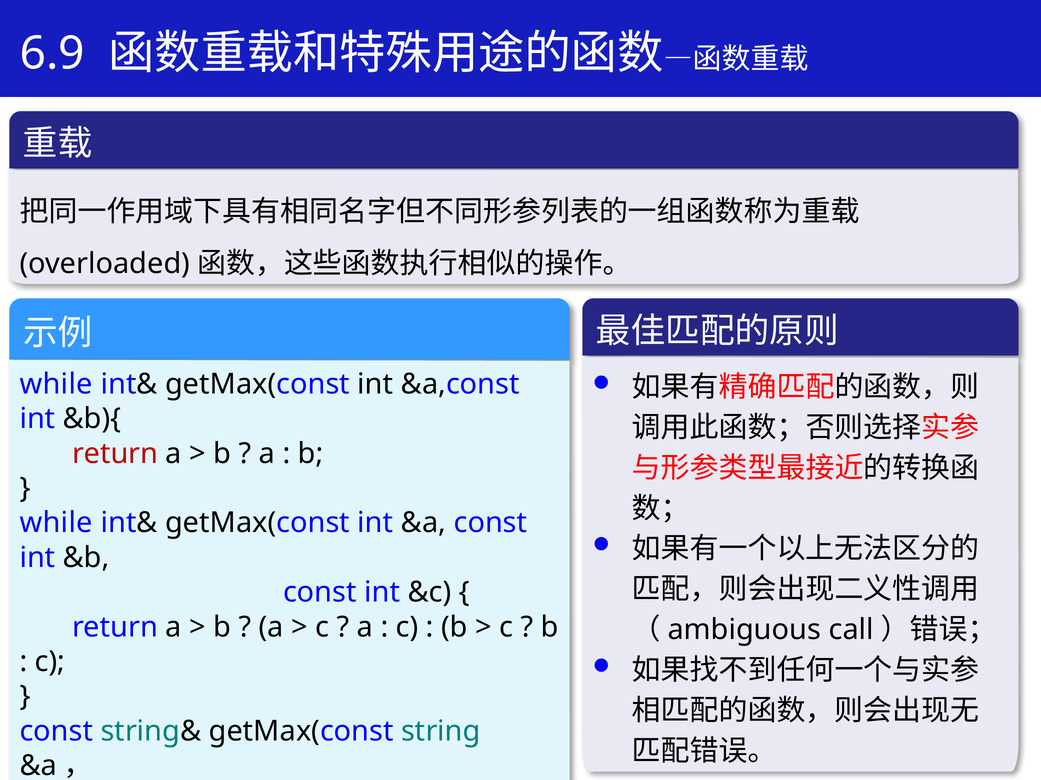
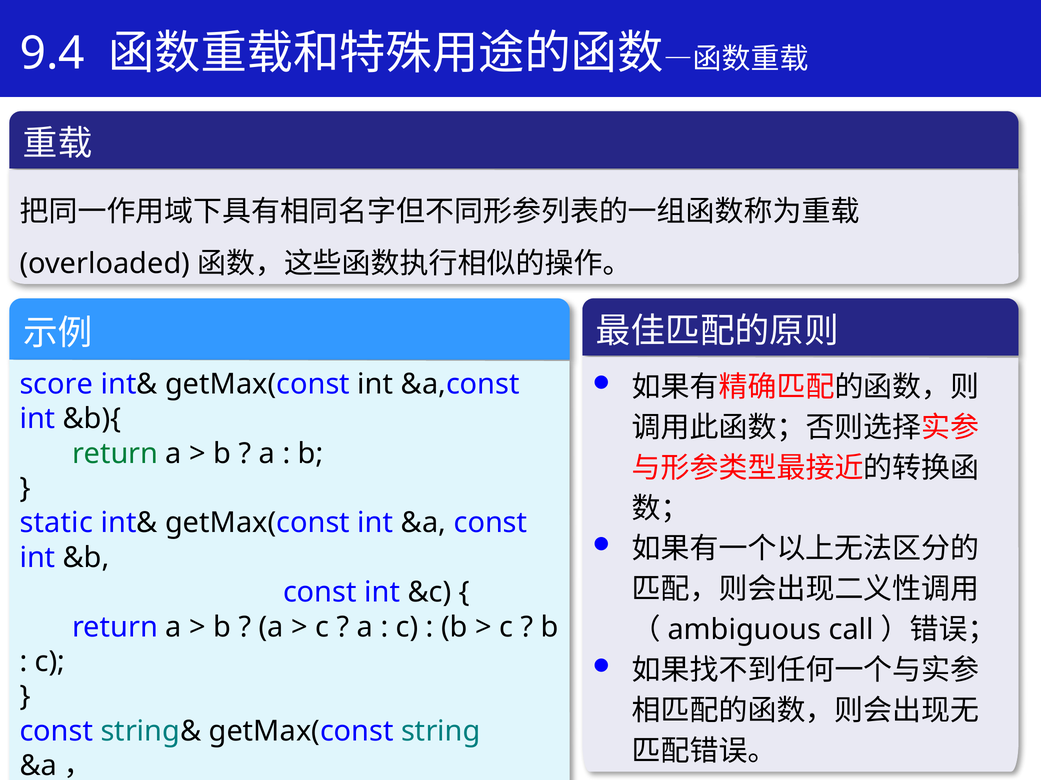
6.9: 6.9 -> 9.4
while at (56, 385): while -> score
return at (115, 454) colour: red -> green
while at (56, 523): while -> static
